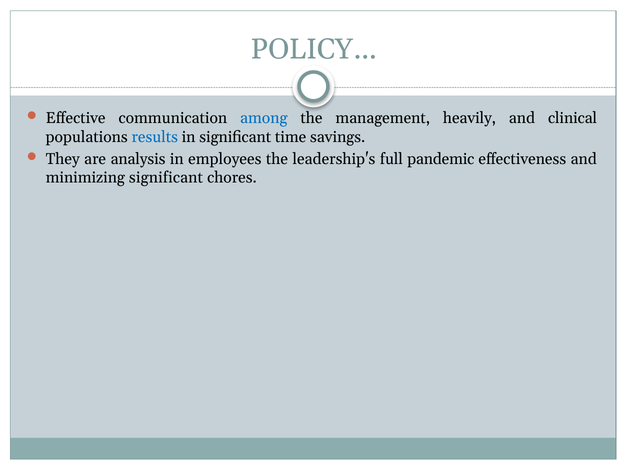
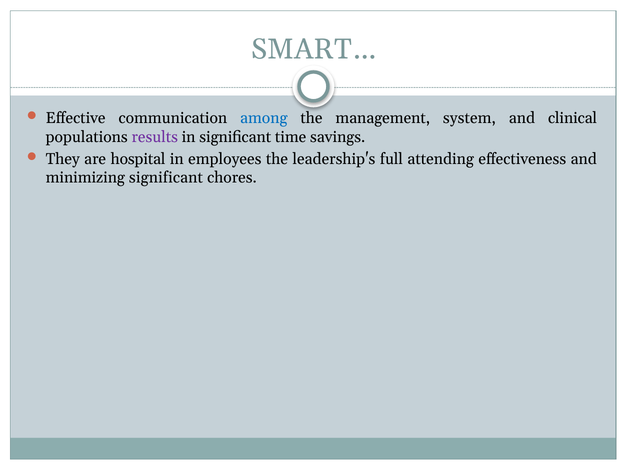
POLICY…: POLICY… -> SMART…
heavily: heavily -> system
results colour: blue -> purple
analysis: analysis -> hospital
pandemic: pandemic -> attending
